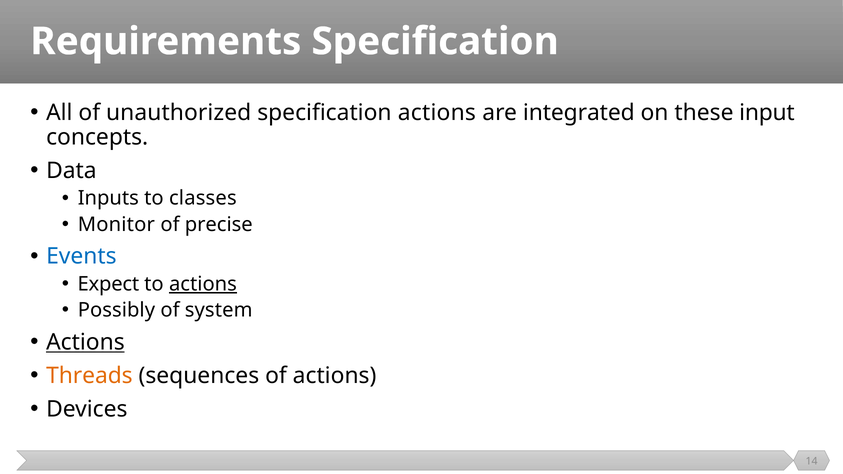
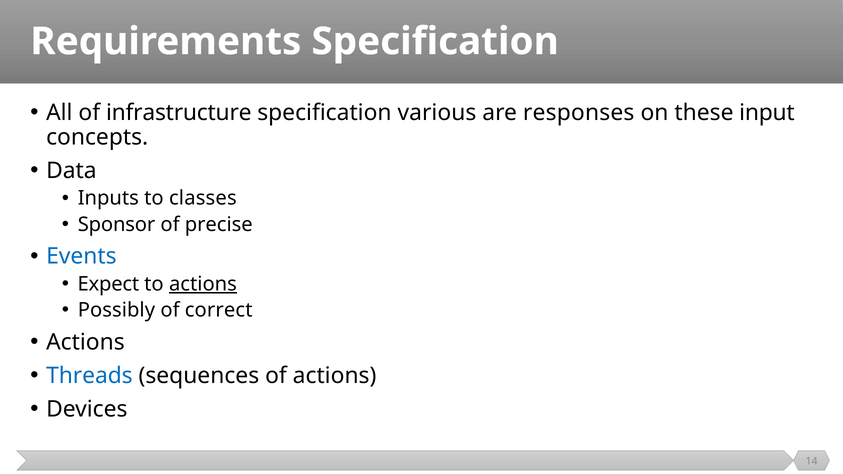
unauthorized: unauthorized -> infrastructure
specification actions: actions -> various
integrated: integrated -> responses
Monitor: Monitor -> Sponsor
system: system -> correct
Actions at (85, 342) underline: present -> none
Threads colour: orange -> blue
